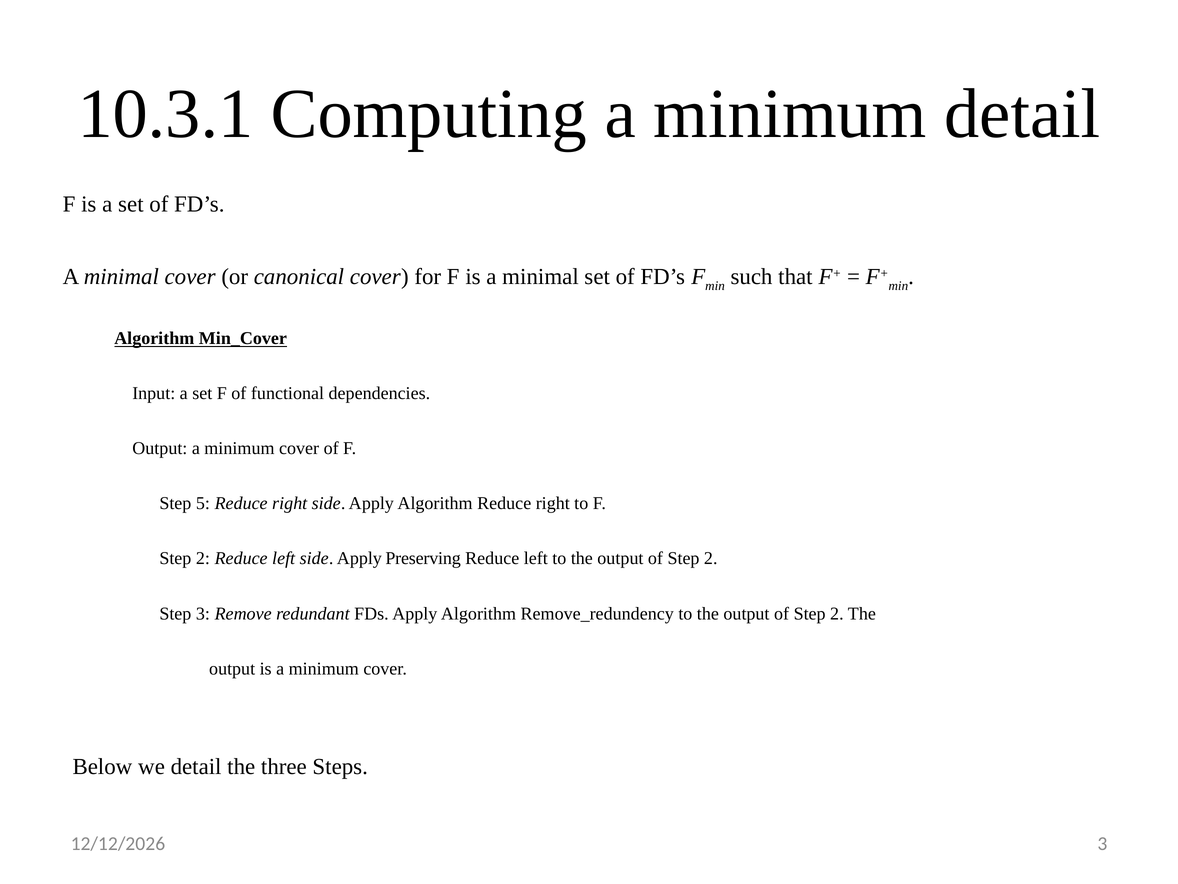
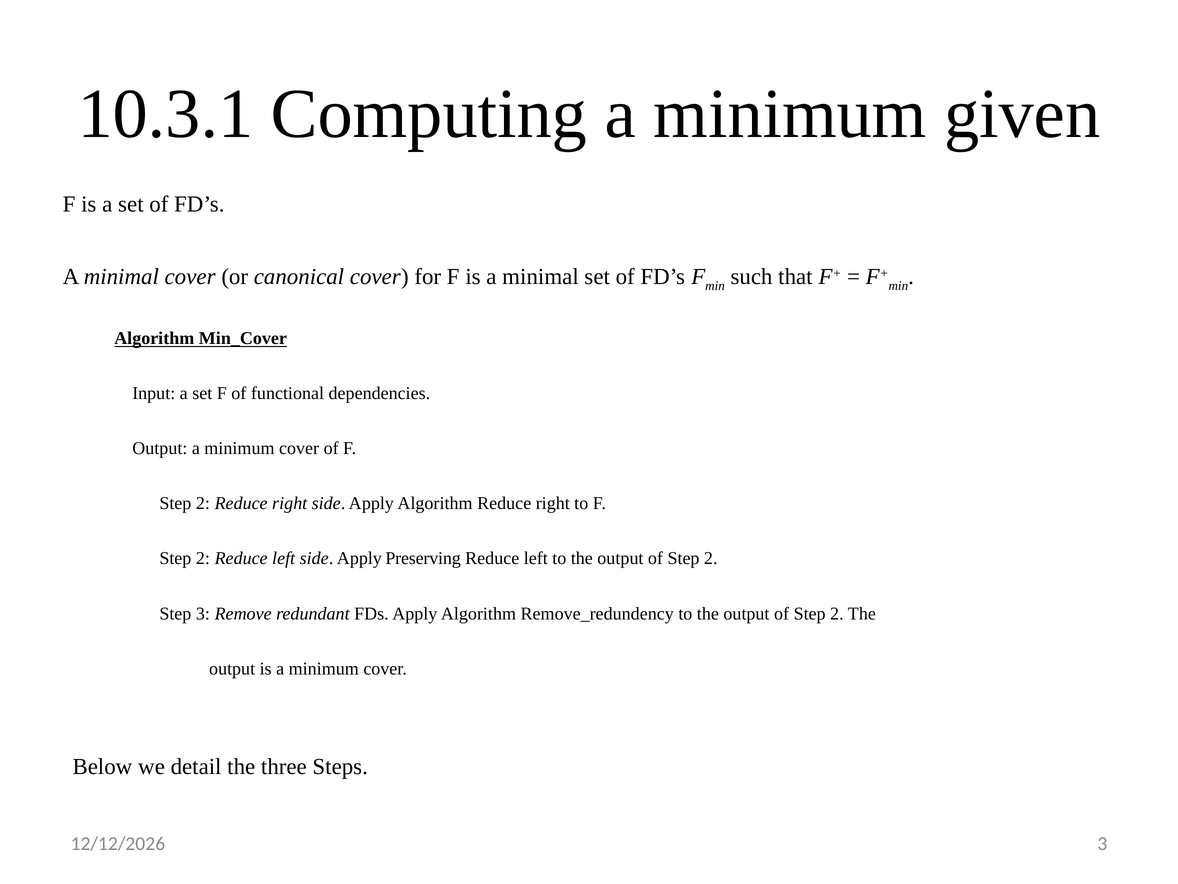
minimum detail: detail -> given
5 at (203, 503): 5 -> 2
